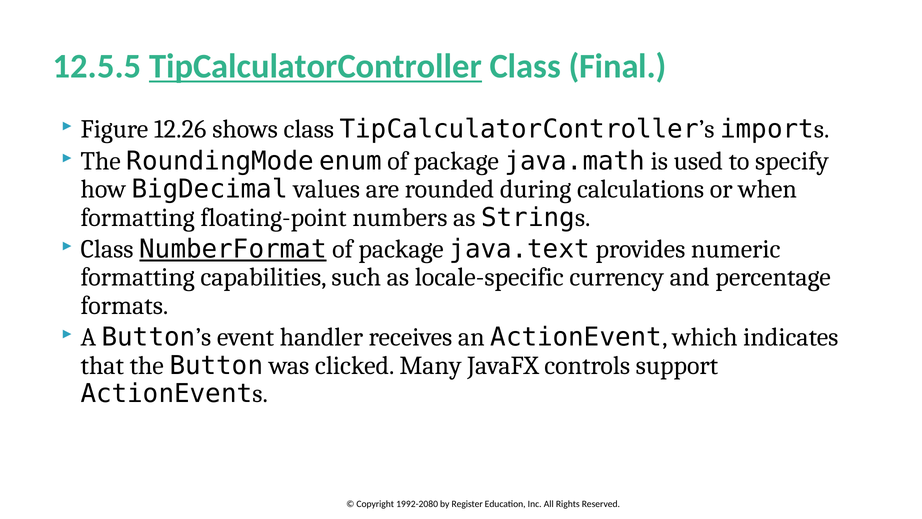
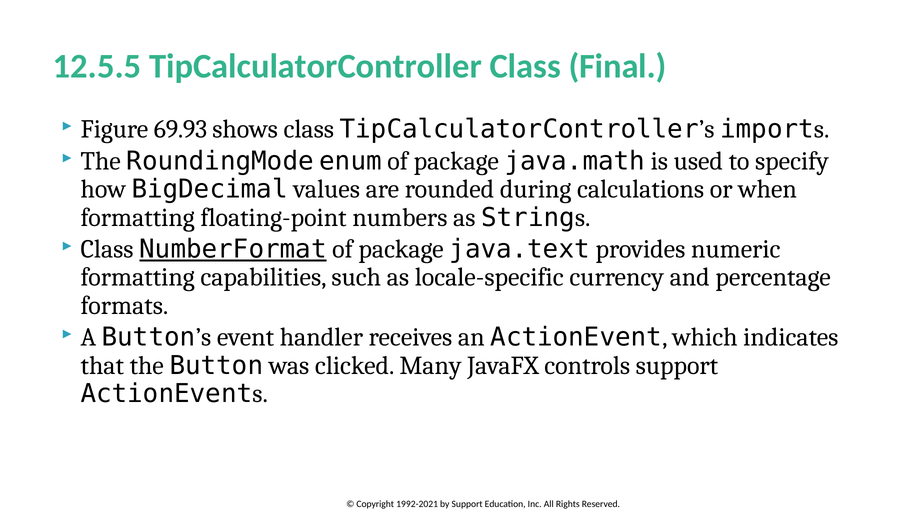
TipCalculatorController underline: present -> none
12.26: 12.26 -> 69.93
1992-2080: 1992-2080 -> 1992-2021
by Register: Register -> Support
